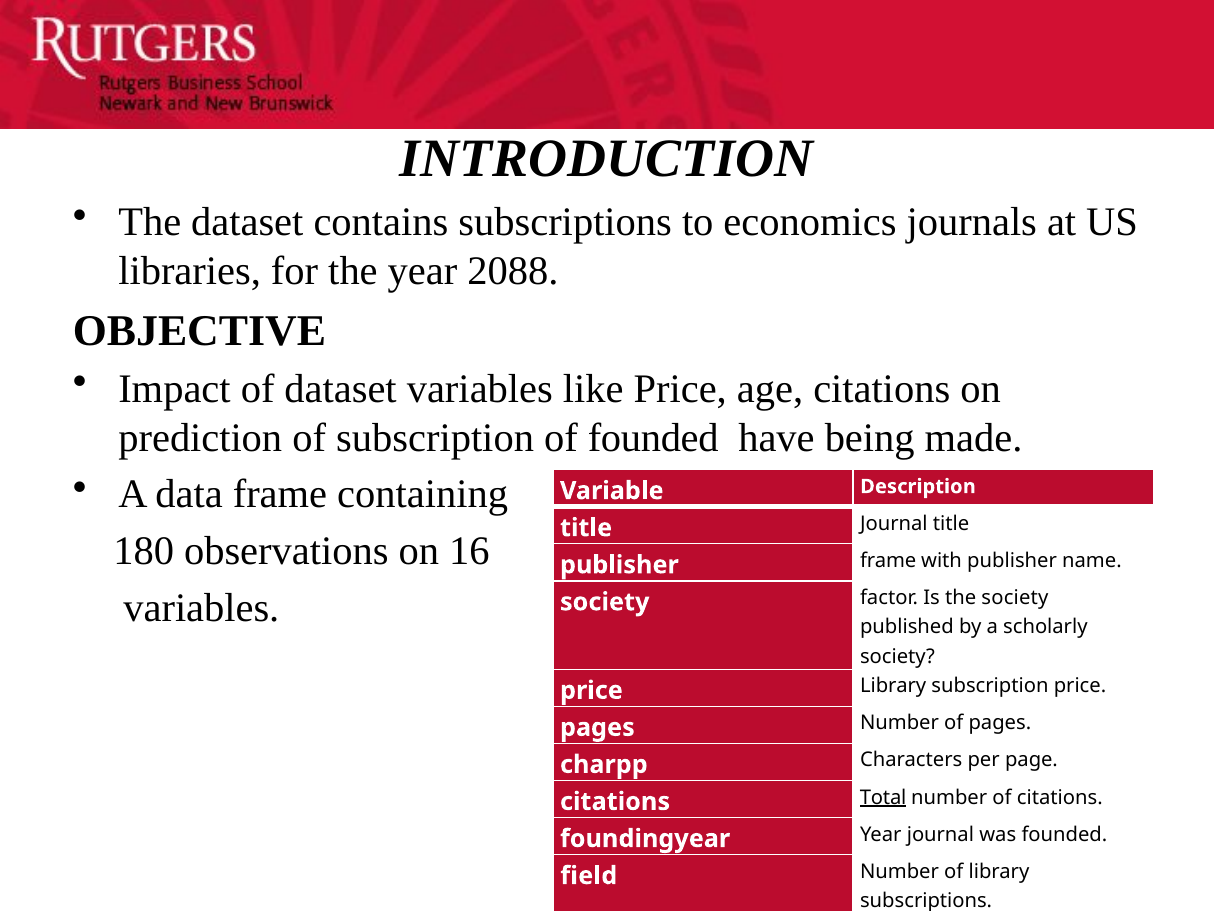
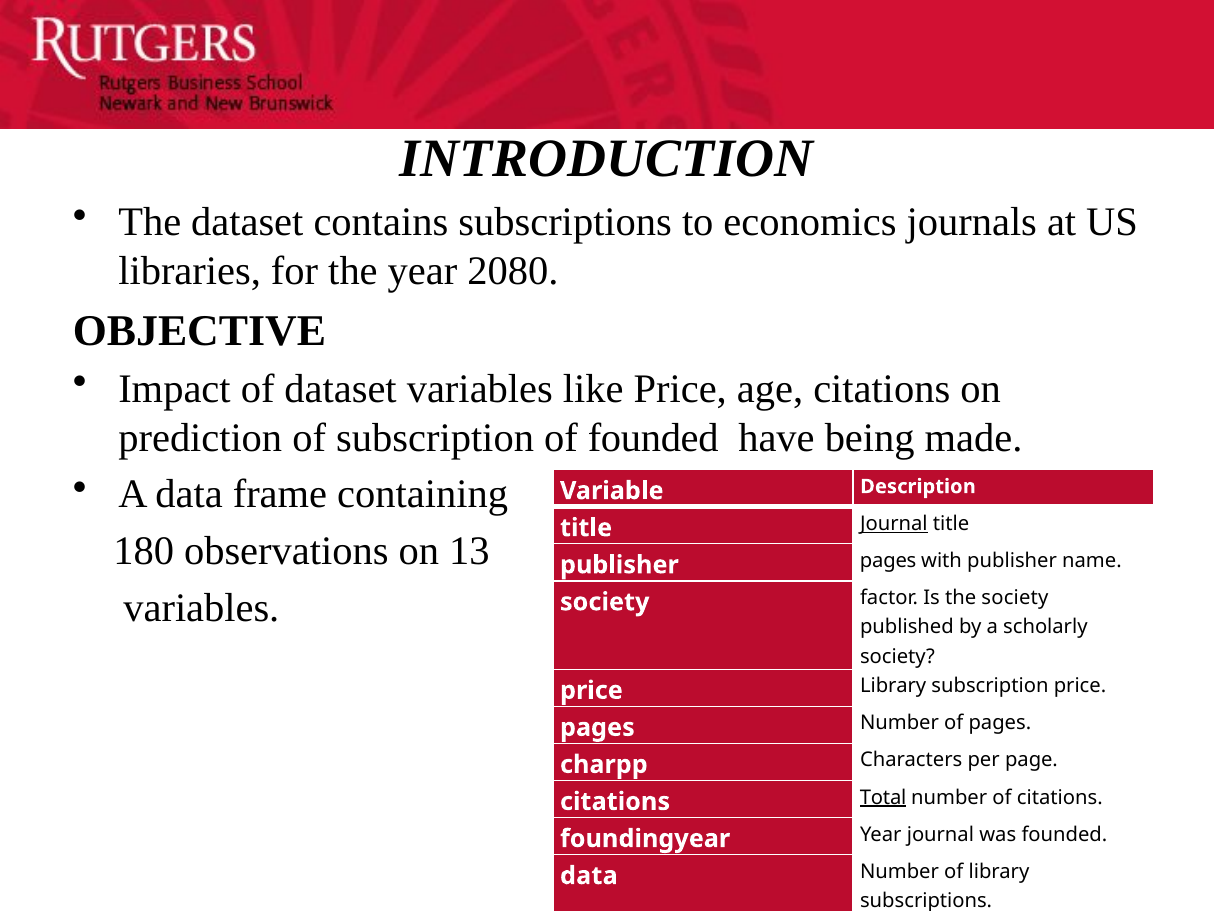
2088: 2088 -> 2080
Journal at (894, 523) underline: none -> present
16: 16 -> 13
frame at (888, 560): frame -> pages
field at (589, 875): field -> data
